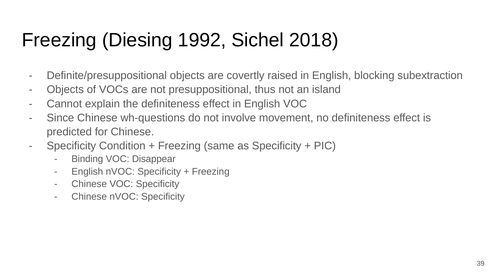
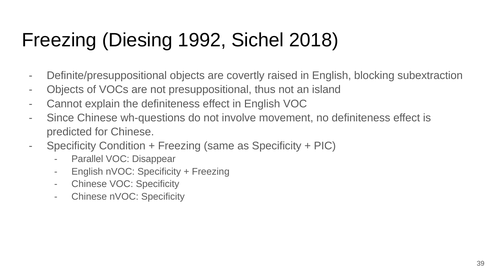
Binding: Binding -> Parallel
